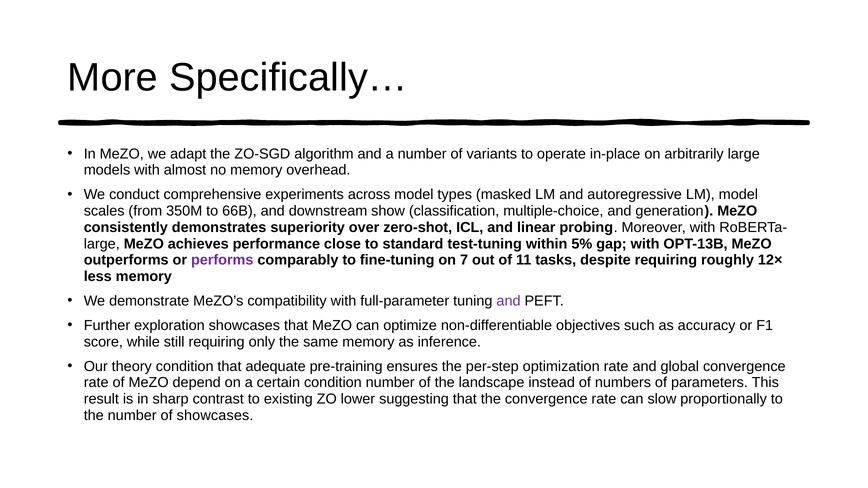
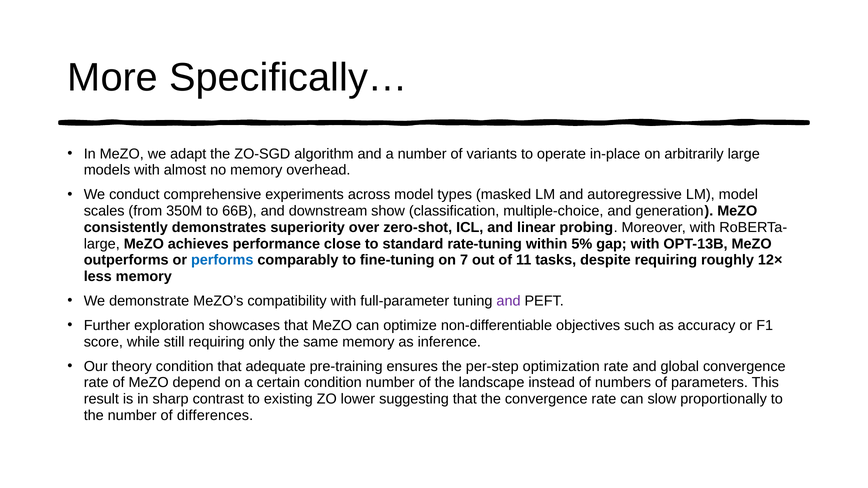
test-tuning: test-tuning -> rate-tuning
performs colour: purple -> blue
of showcases: showcases -> differences
